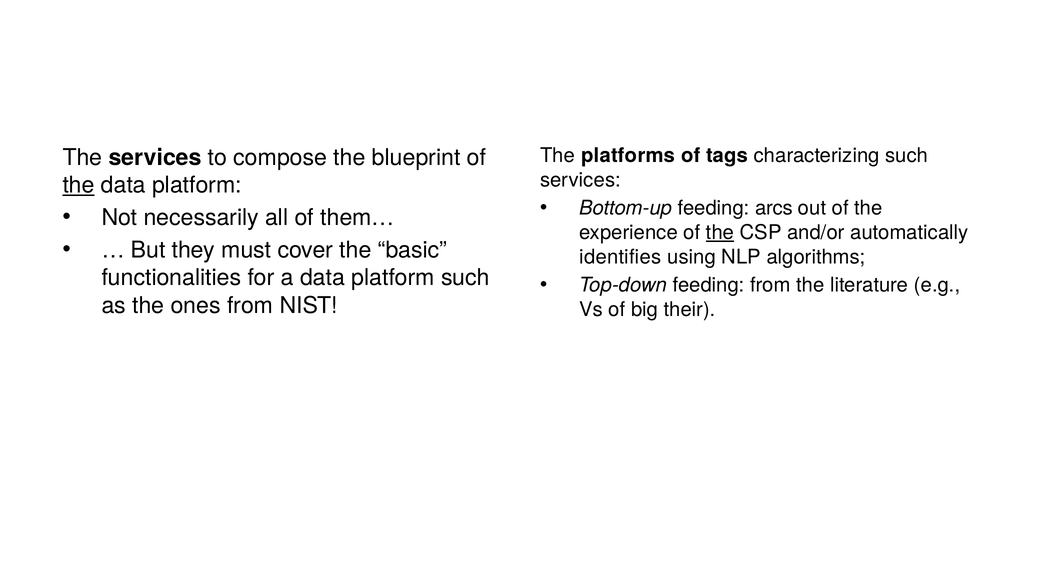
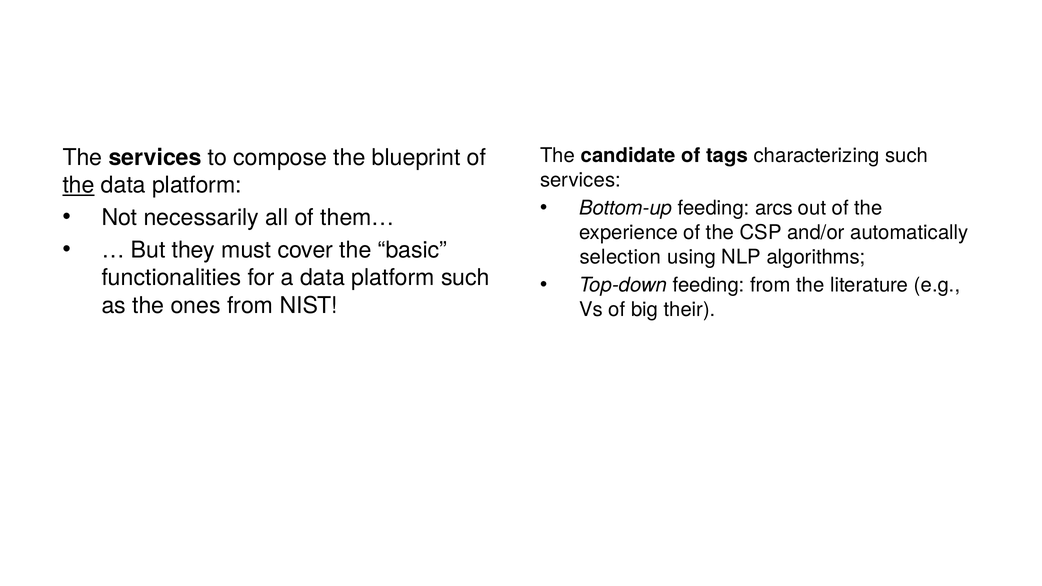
platforms: platforms -> candidate
the at (720, 233) underline: present -> none
identifies: identifies -> selection
